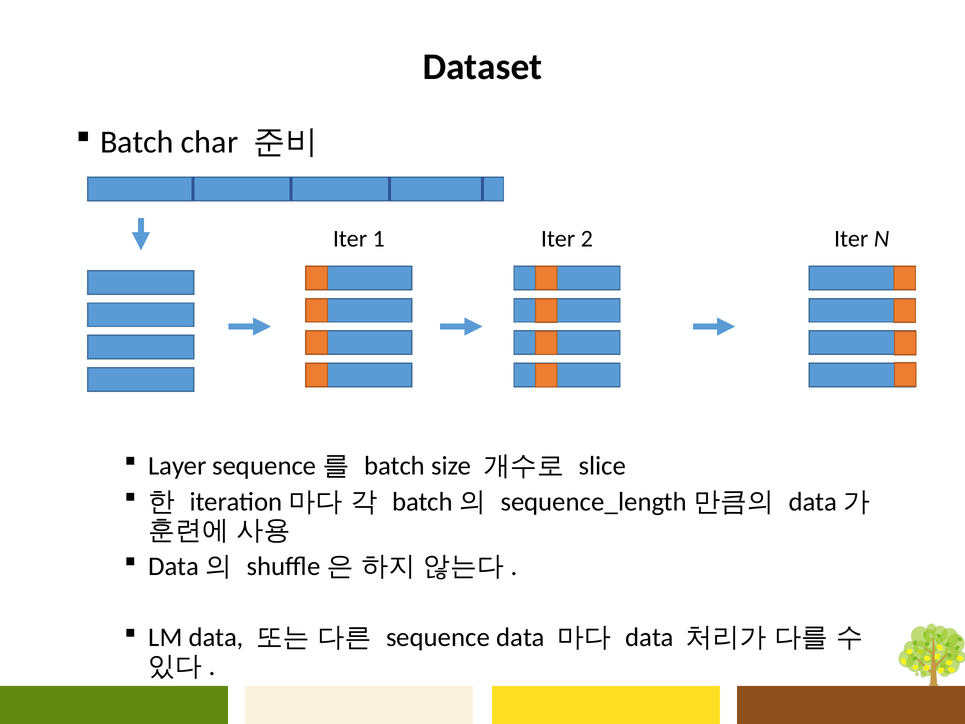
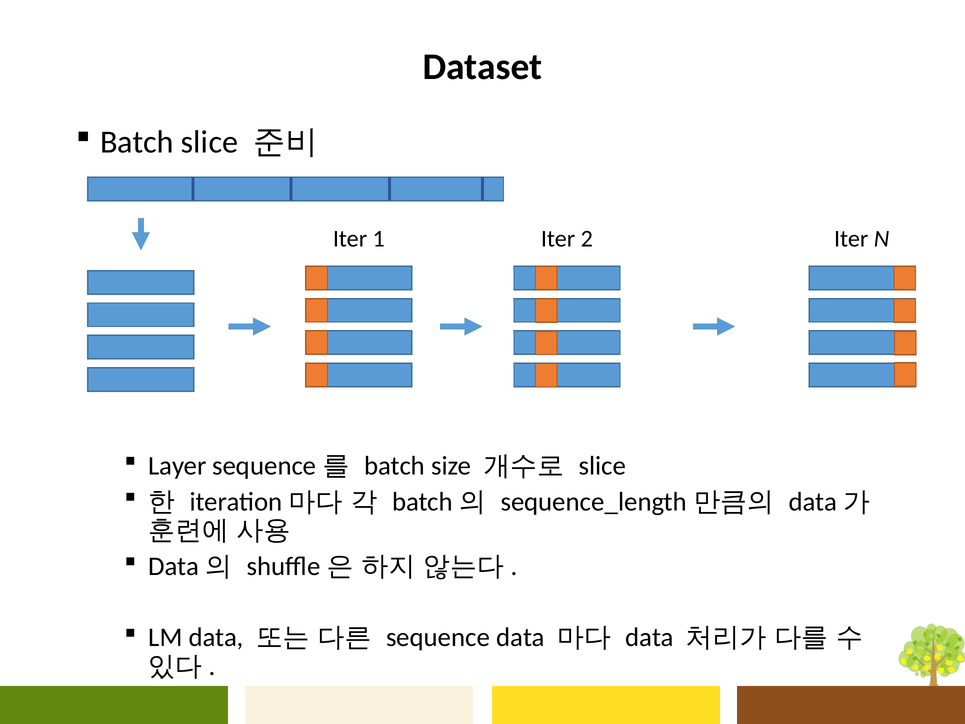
Batch char: char -> slice
